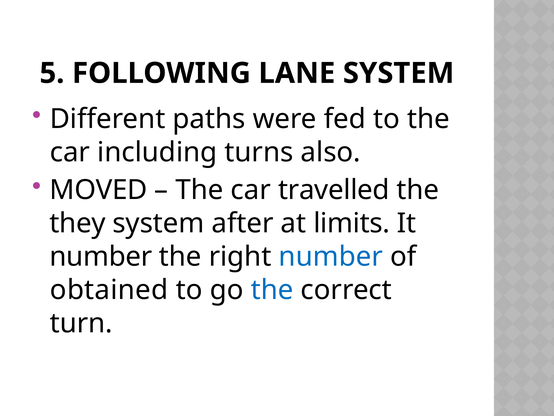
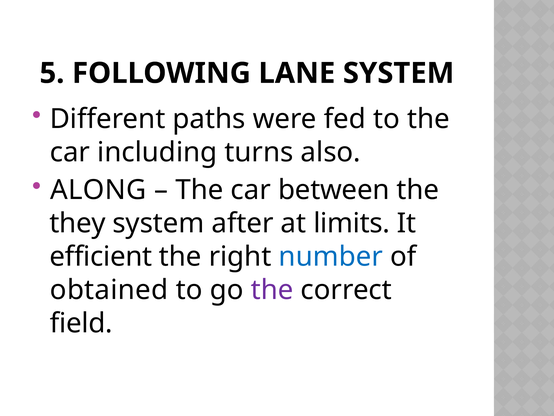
MOVED: MOVED -> ALONG
travelled: travelled -> between
number at (101, 256): number -> efficient
the at (272, 290) colour: blue -> purple
turn: turn -> field
